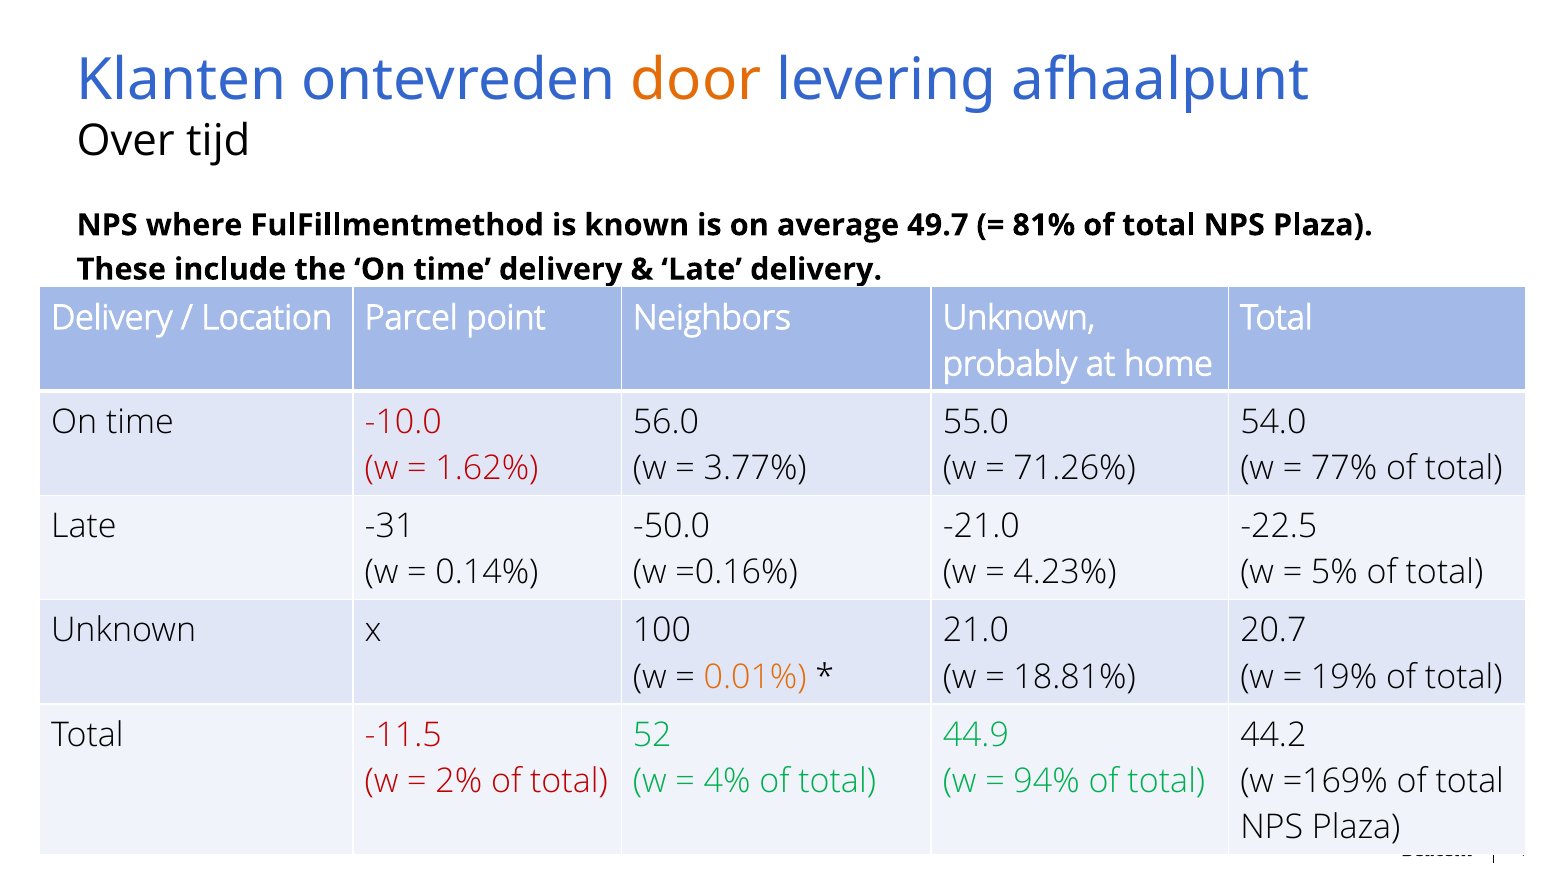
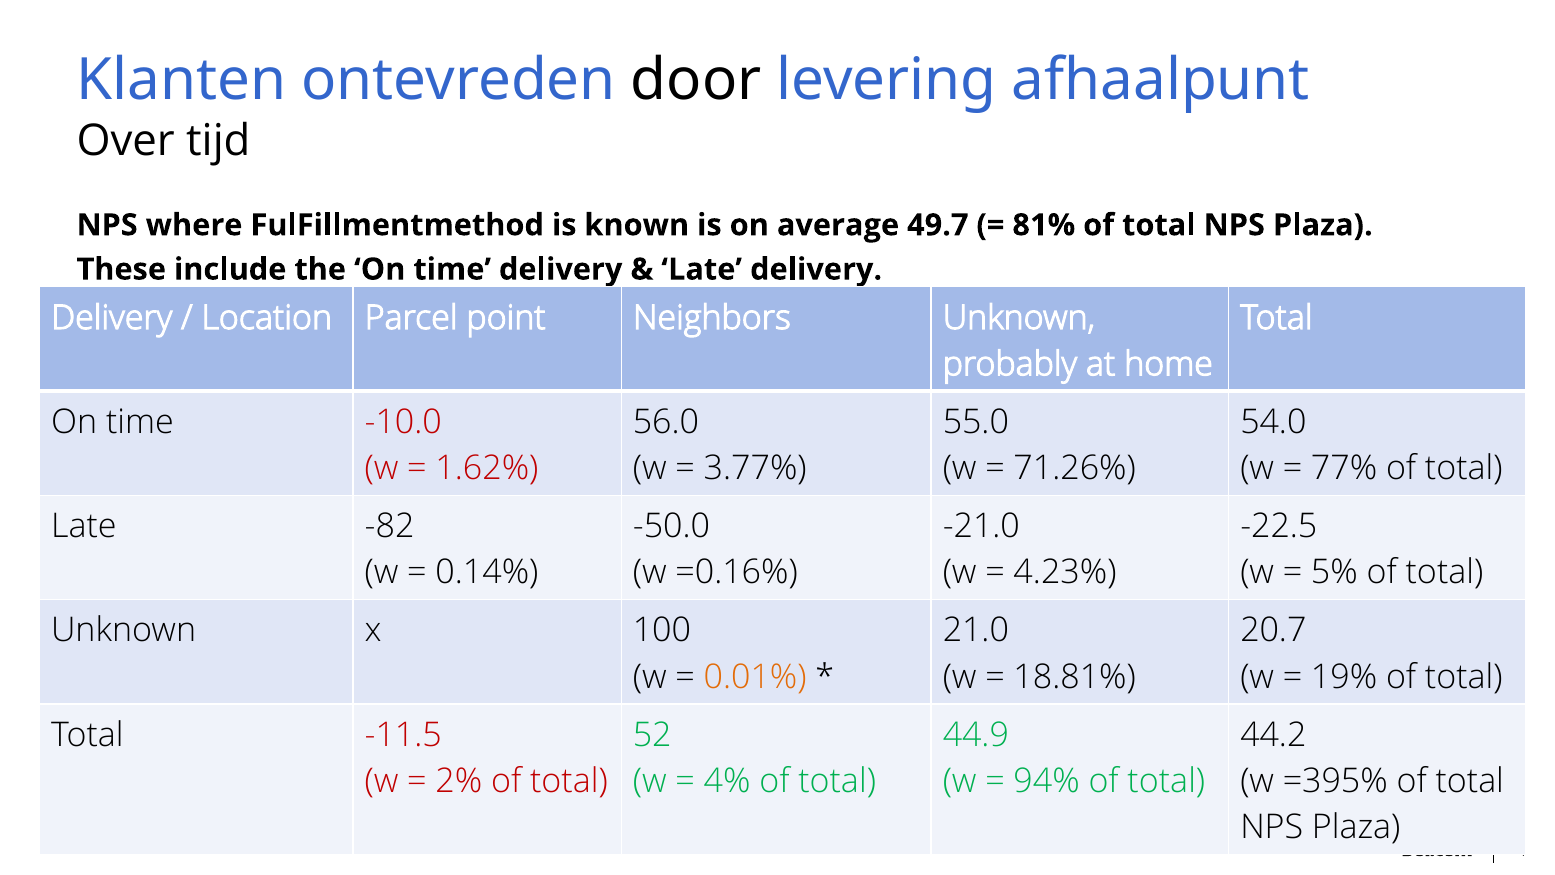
door colour: orange -> black
-31: -31 -> -82
=169%: =169% -> =395%
